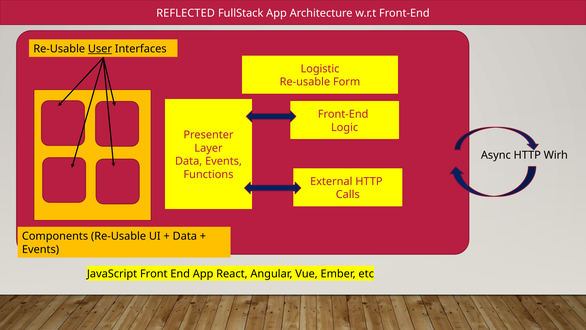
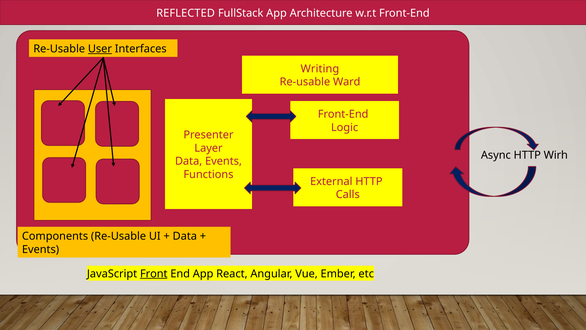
Logistic: Logistic -> Writing
Form: Form -> Ward
Front underline: none -> present
